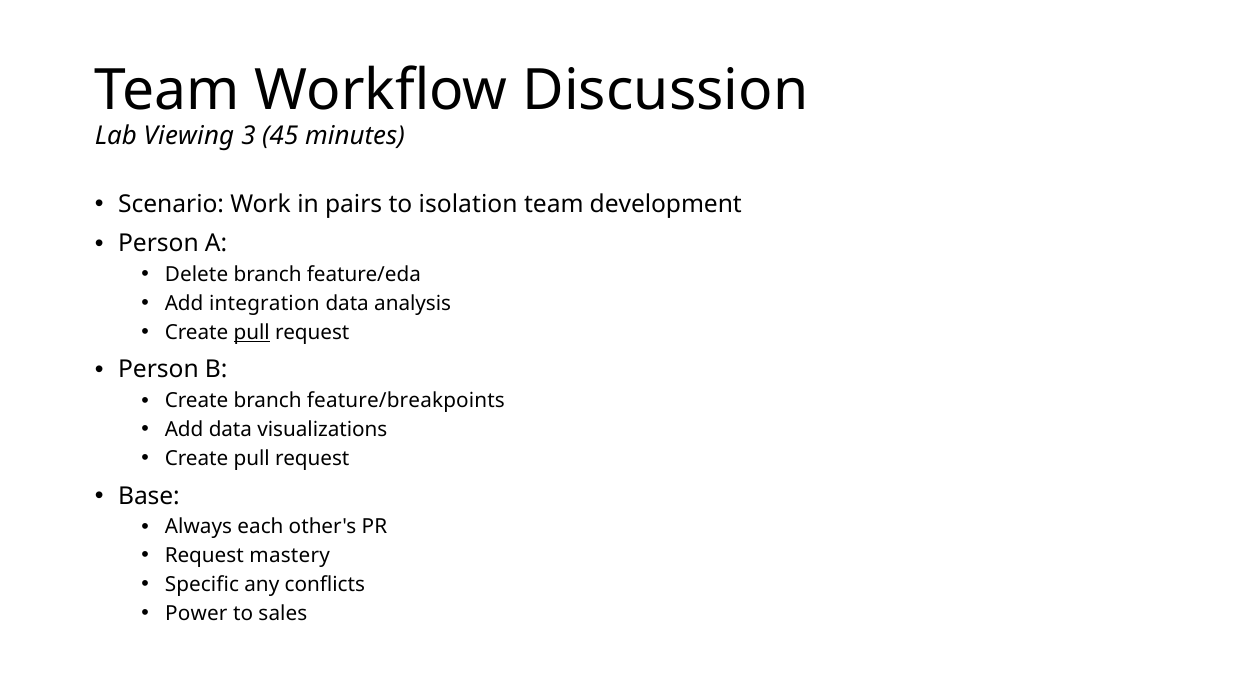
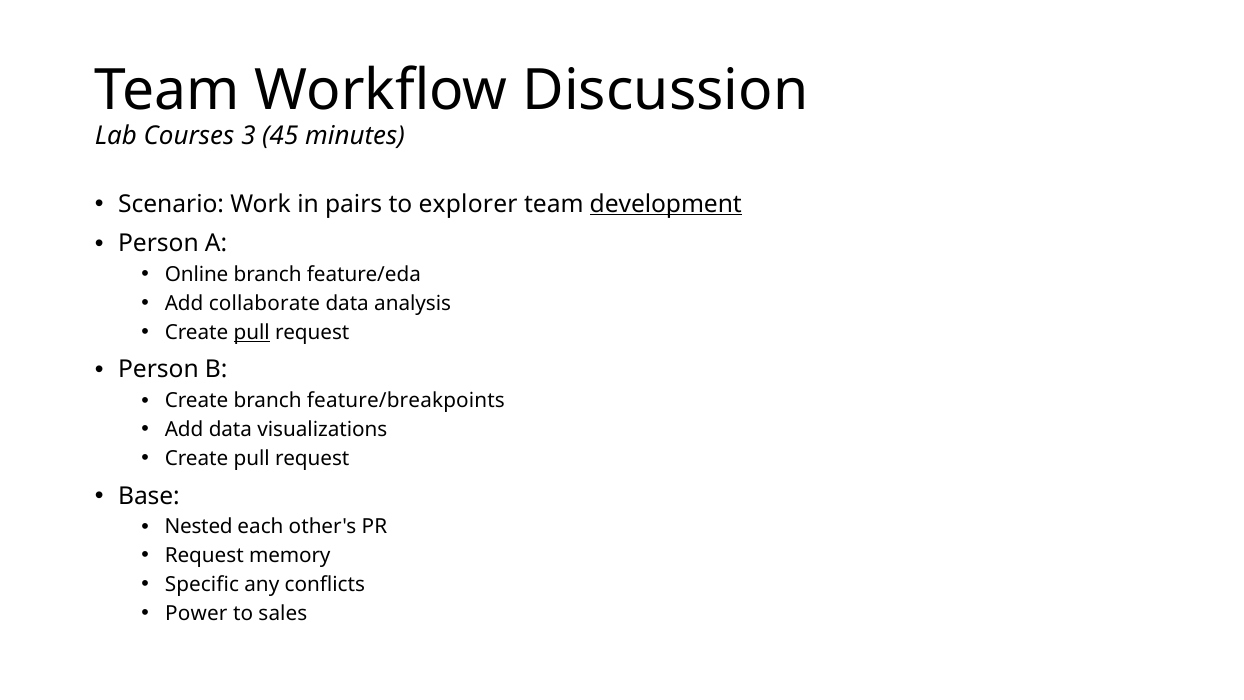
Viewing: Viewing -> Courses
isolation: isolation -> explorer
development underline: none -> present
Delete: Delete -> Online
integration: integration -> collaborate
Always: Always -> Nested
mastery: mastery -> memory
